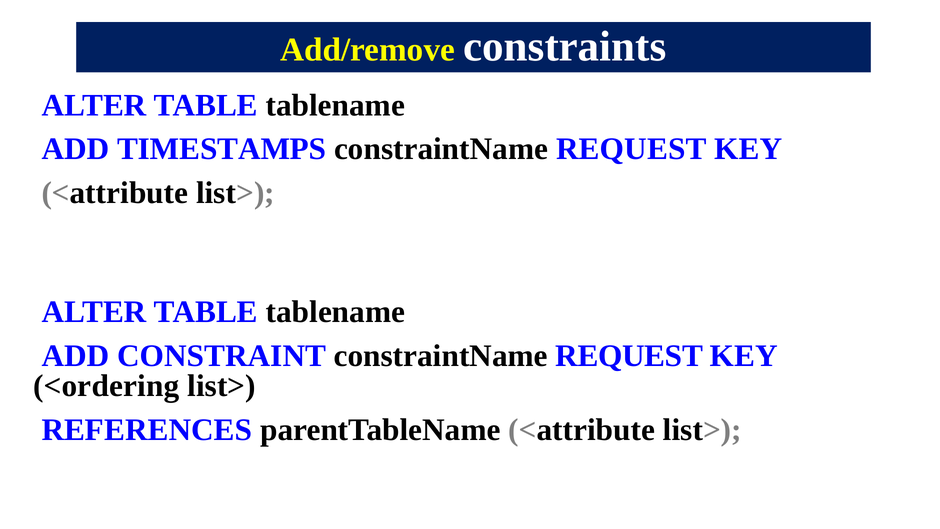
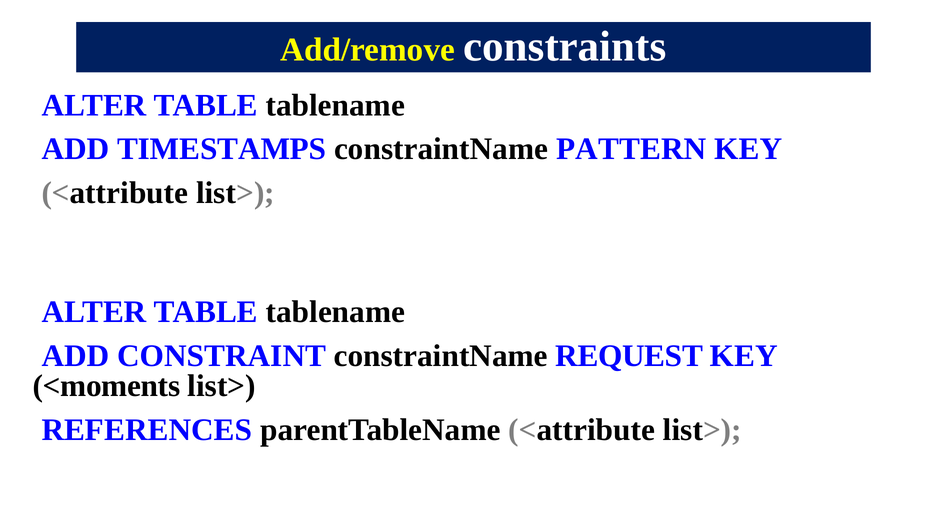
REQUEST at (631, 149): REQUEST -> PATTERN
<ordering: <ordering -> <moments
